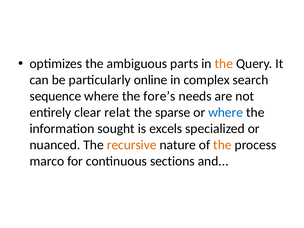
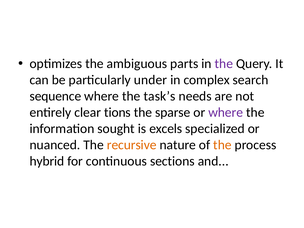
the at (224, 64) colour: orange -> purple
online: online -> under
fore’s: fore’s -> task’s
relat: relat -> tions
where at (226, 112) colour: blue -> purple
marco: marco -> hybrid
